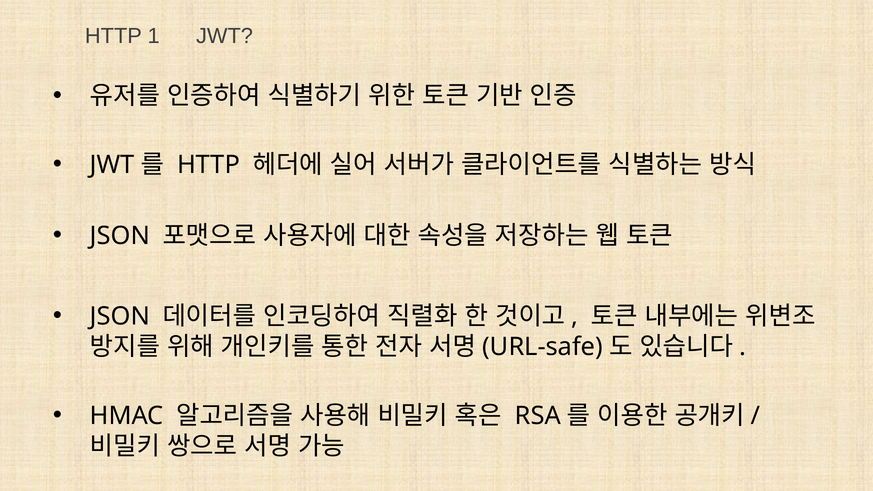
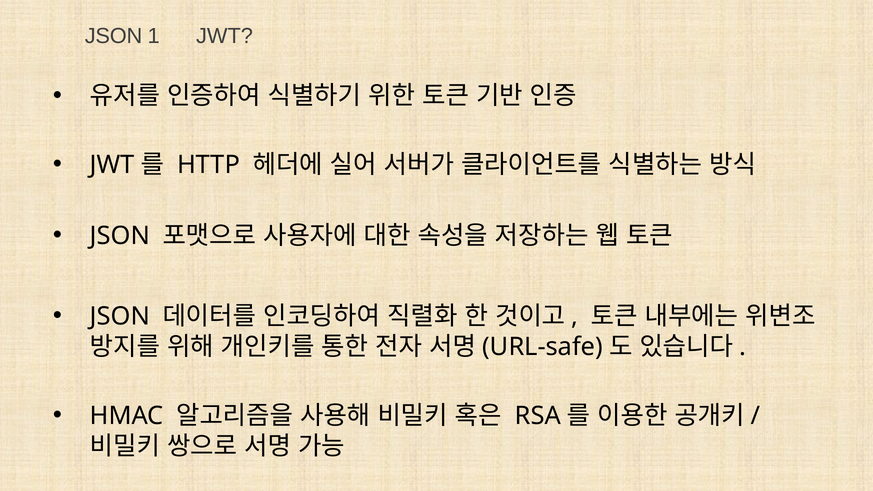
HTTP at (113, 36): HTTP -> JSON
